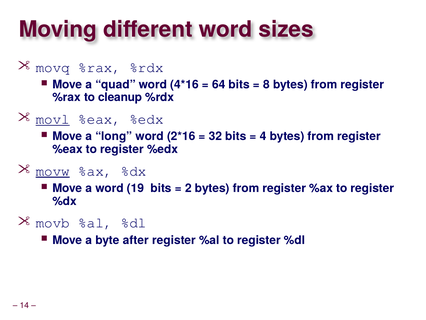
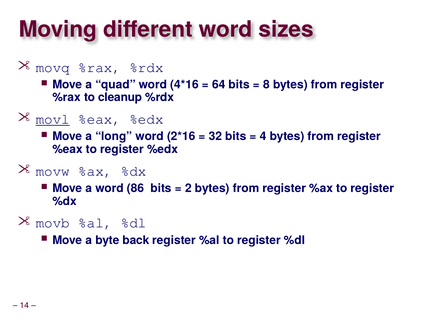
movw underline: present -> none
19: 19 -> 86
after: after -> back
